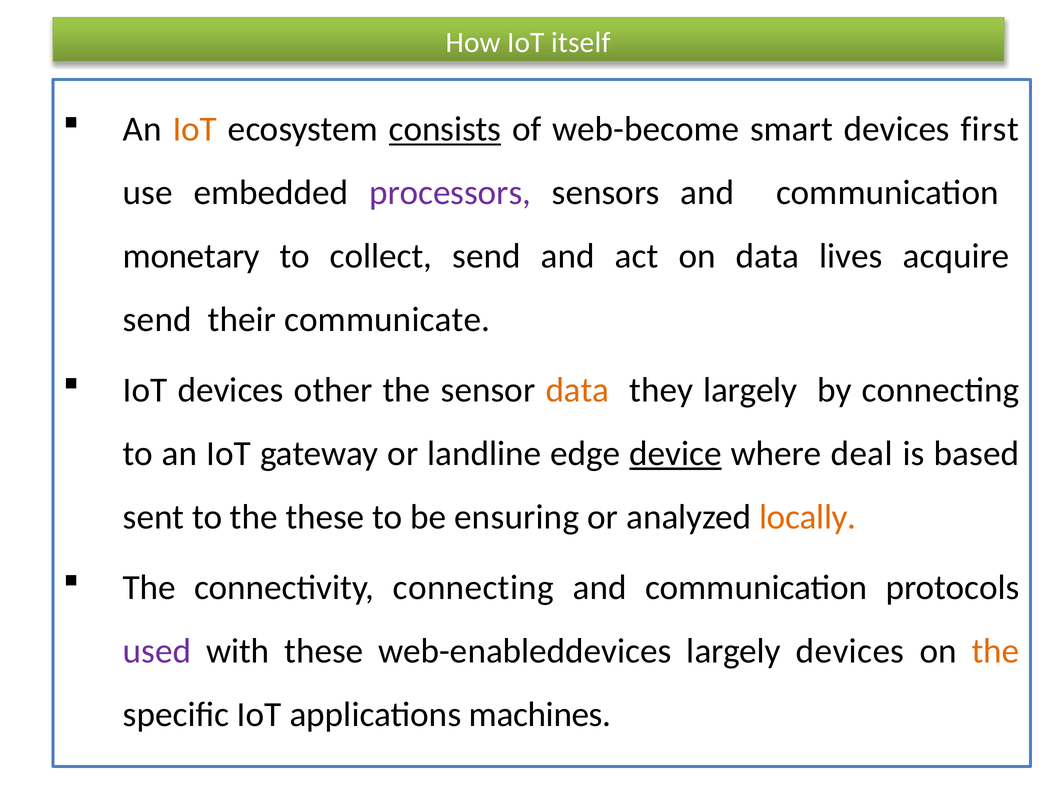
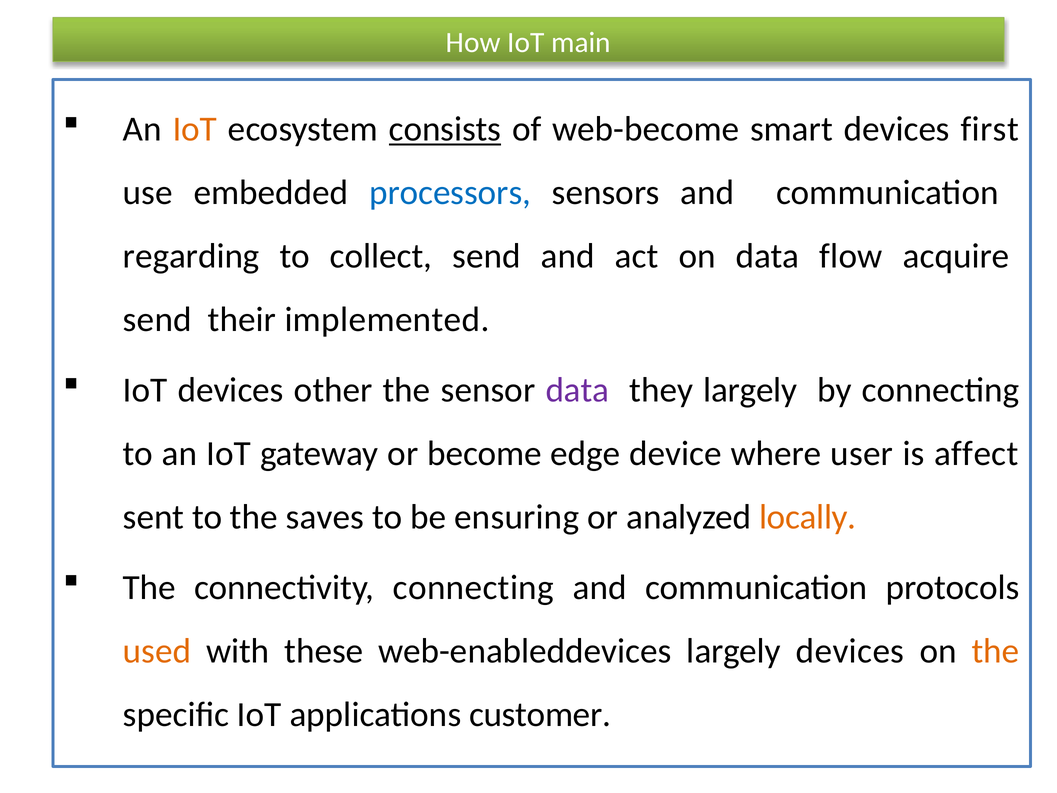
itself: itself -> main
processors colour: purple -> blue
monetary: monetary -> regarding
lives: lives -> flow
communicate: communicate -> implemented
data at (577, 390) colour: orange -> purple
landline: landline -> become
device underline: present -> none
deal: deal -> user
based: based -> affect
the these: these -> saves
used colour: purple -> orange
machines: machines -> customer
